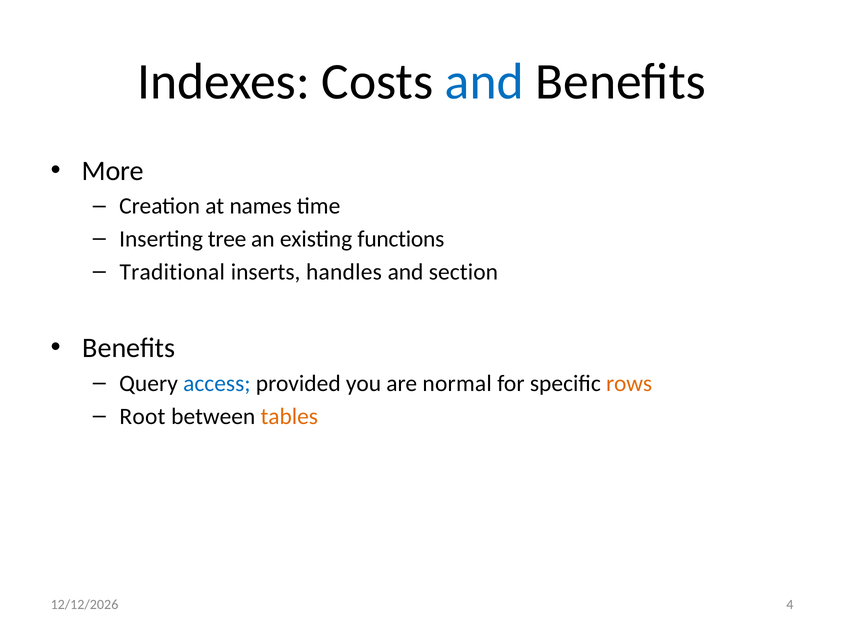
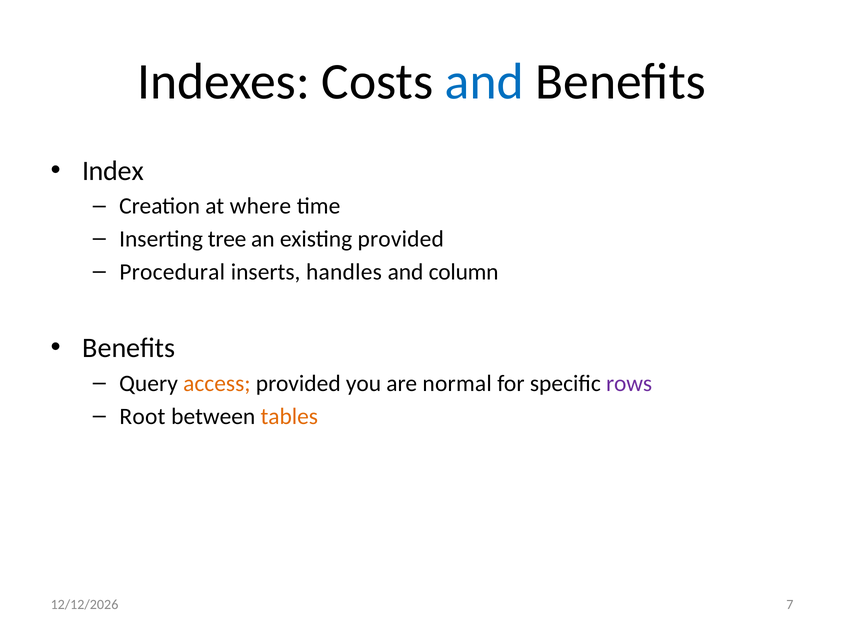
More: More -> Index
names: names -> where
existing functions: functions -> provided
Traditional: Traditional -> Procedural
section: section -> column
access colour: blue -> orange
rows colour: orange -> purple
4: 4 -> 7
